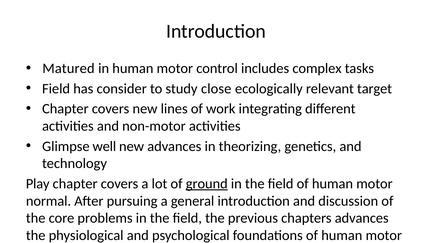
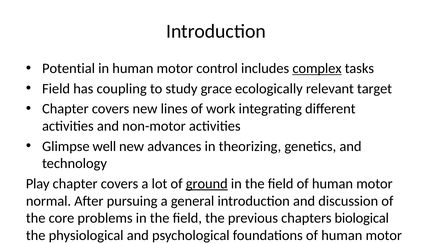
Matured: Matured -> Potential
complex underline: none -> present
has consider: consider -> coupling
close: close -> grace
chapters advances: advances -> biological
